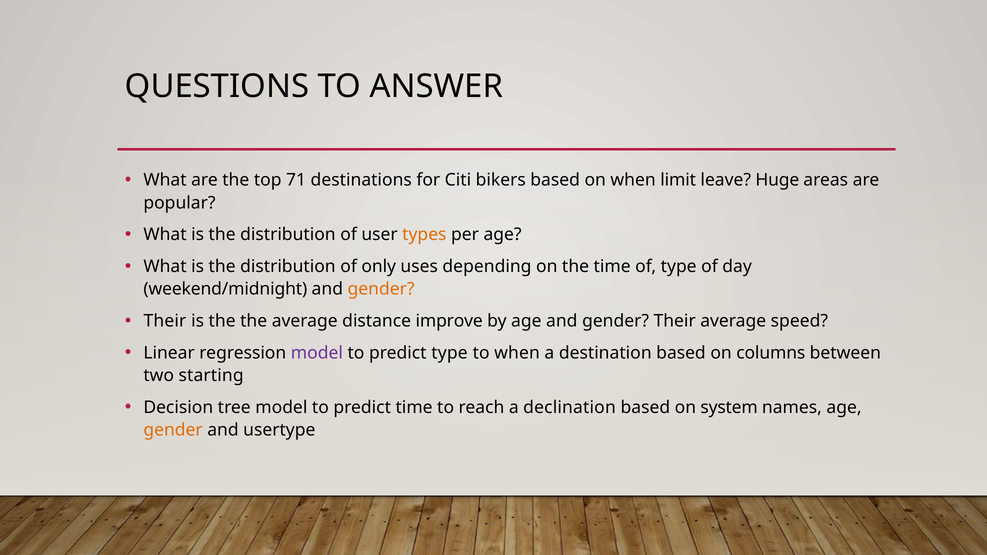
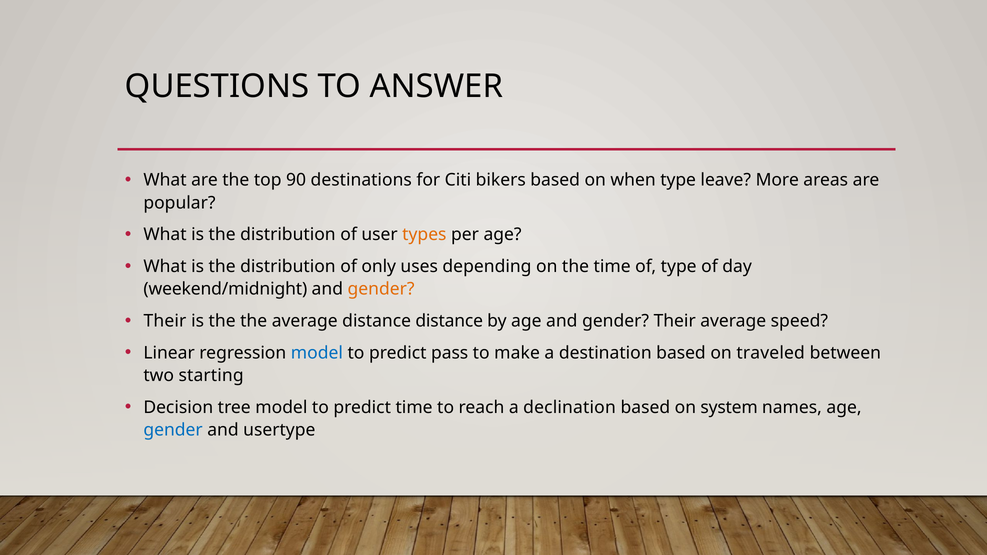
71: 71 -> 90
when limit: limit -> type
Huge: Huge -> More
distance improve: improve -> distance
model at (317, 353) colour: purple -> blue
predict type: type -> pass
to when: when -> make
columns: columns -> traveled
gender at (173, 430) colour: orange -> blue
